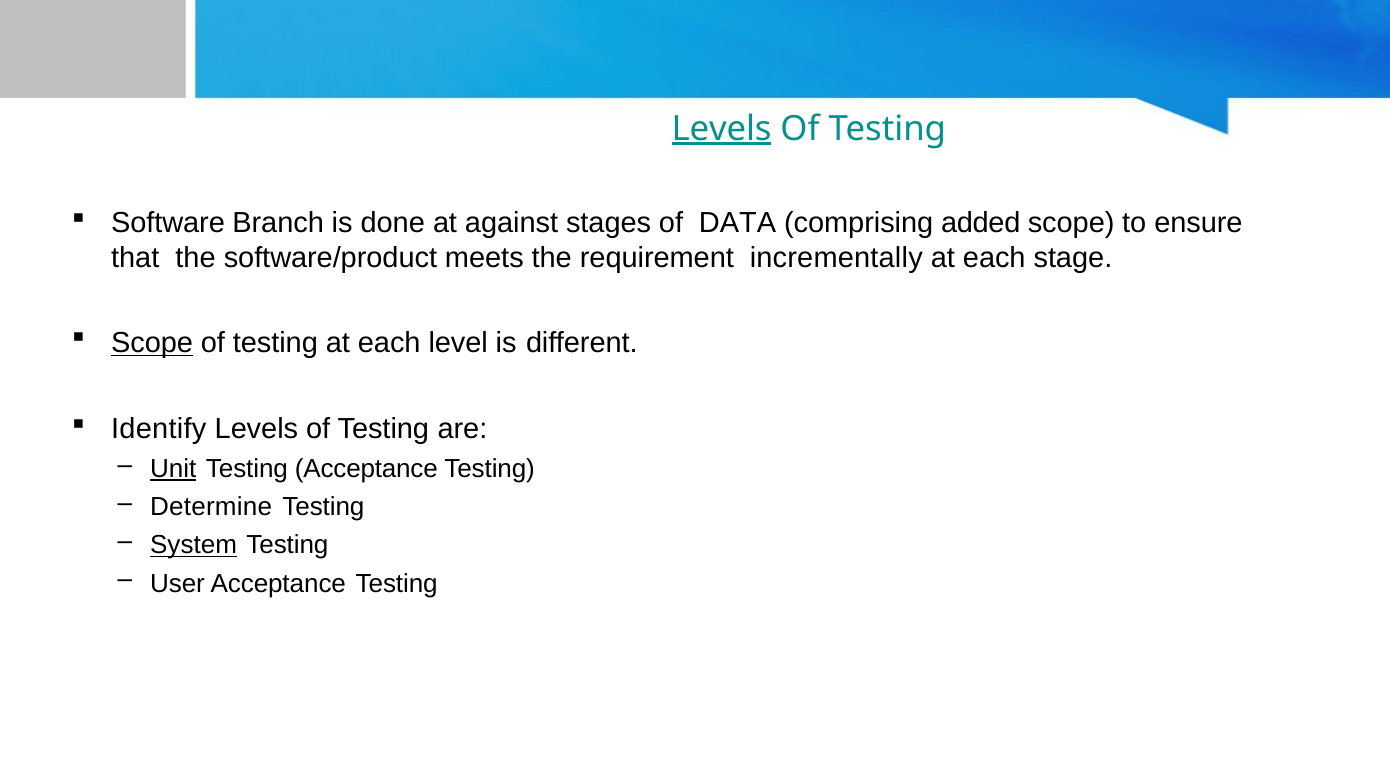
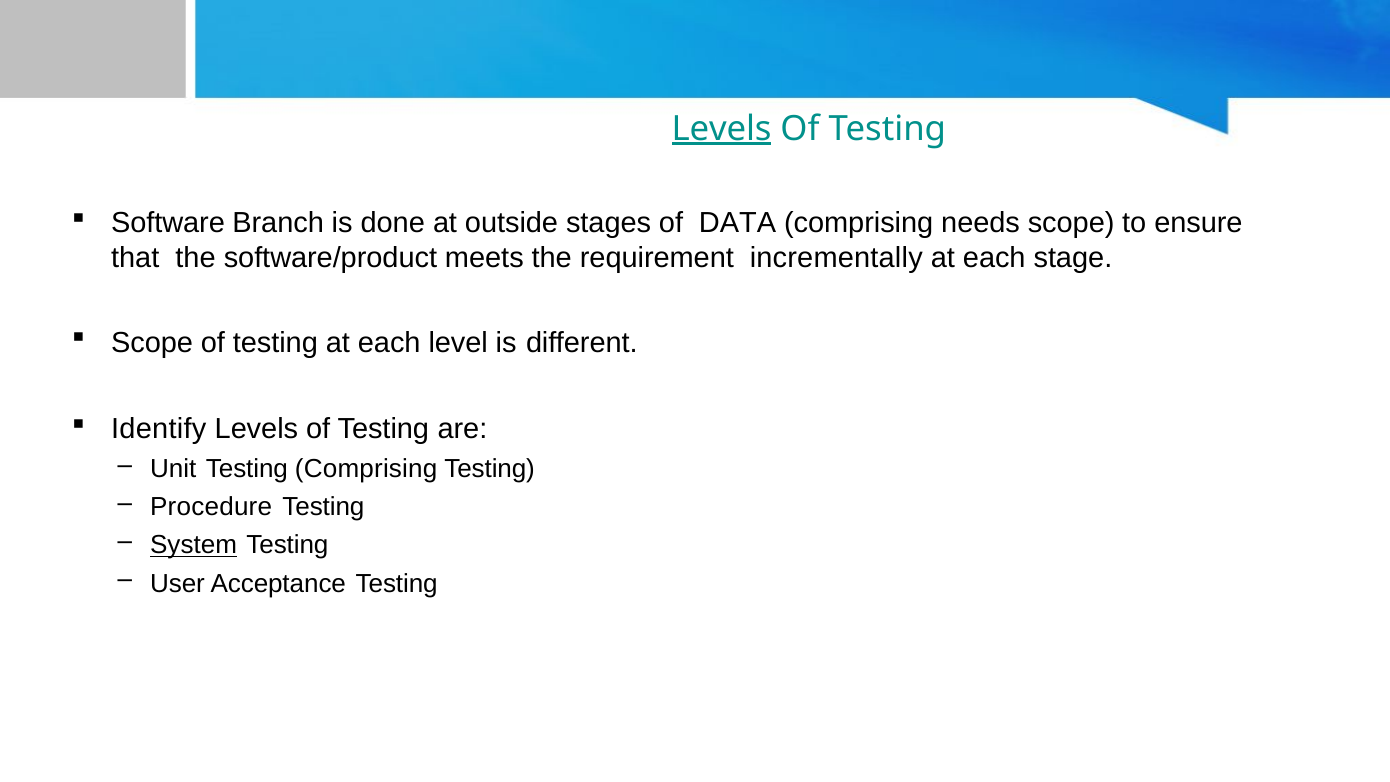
against: against -> outside
added: added -> needs
Scope at (152, 343) underline: present -> none
Unit underline: present -> none
Testing Acceptance: Acceptance -> Comprising
Determine: Determine -> Procedure
